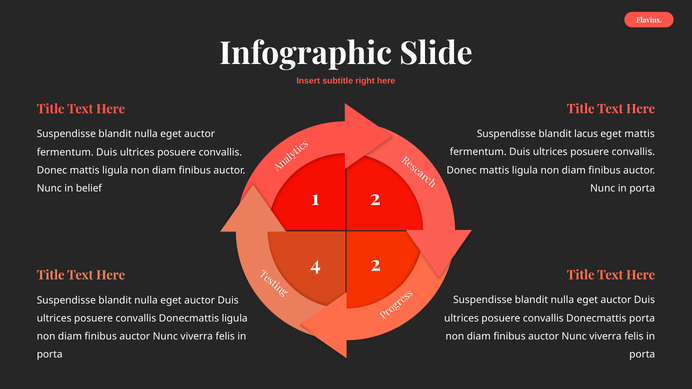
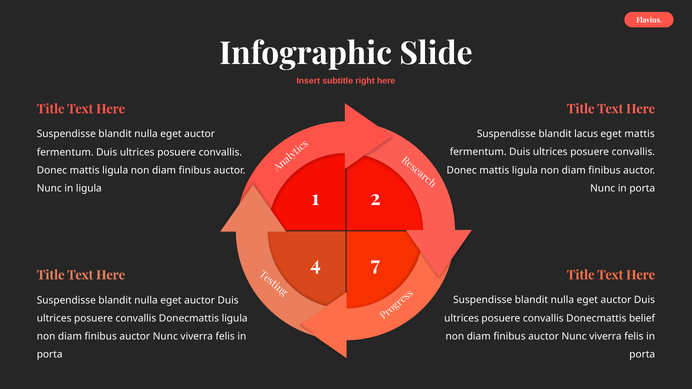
in belief: belief -> ligula
4 2: 2 -> 7
Donecmattis porta: porta -> belief
